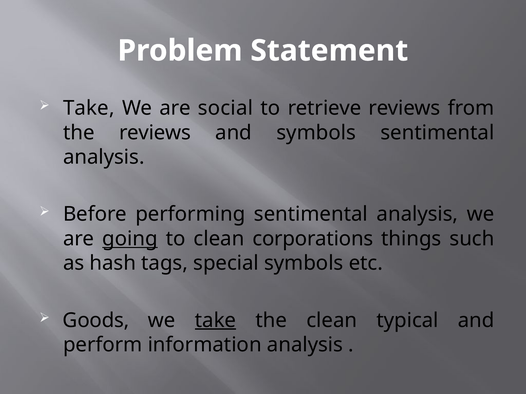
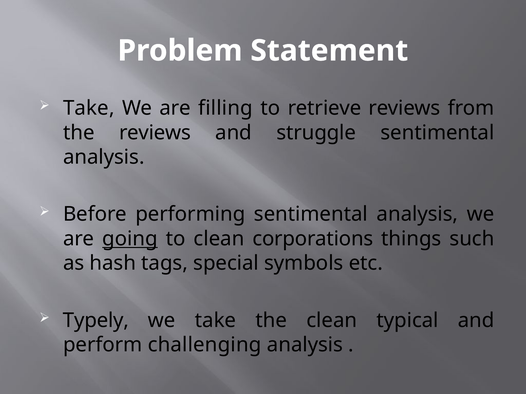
social: social -> filling
and symbols: symbols -> struggle
Goods: Goods -> Typely
take at (216, 321) underline: present -> none
information: information -> challenging
